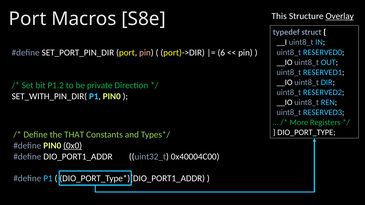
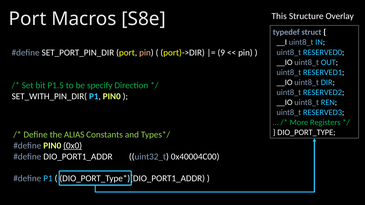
Overlay underline: present -> none
6: 6 -> 9
P1.2: P1.2 -> P1.5
private: private -> specify
THAT: THAT -> ALIAS
